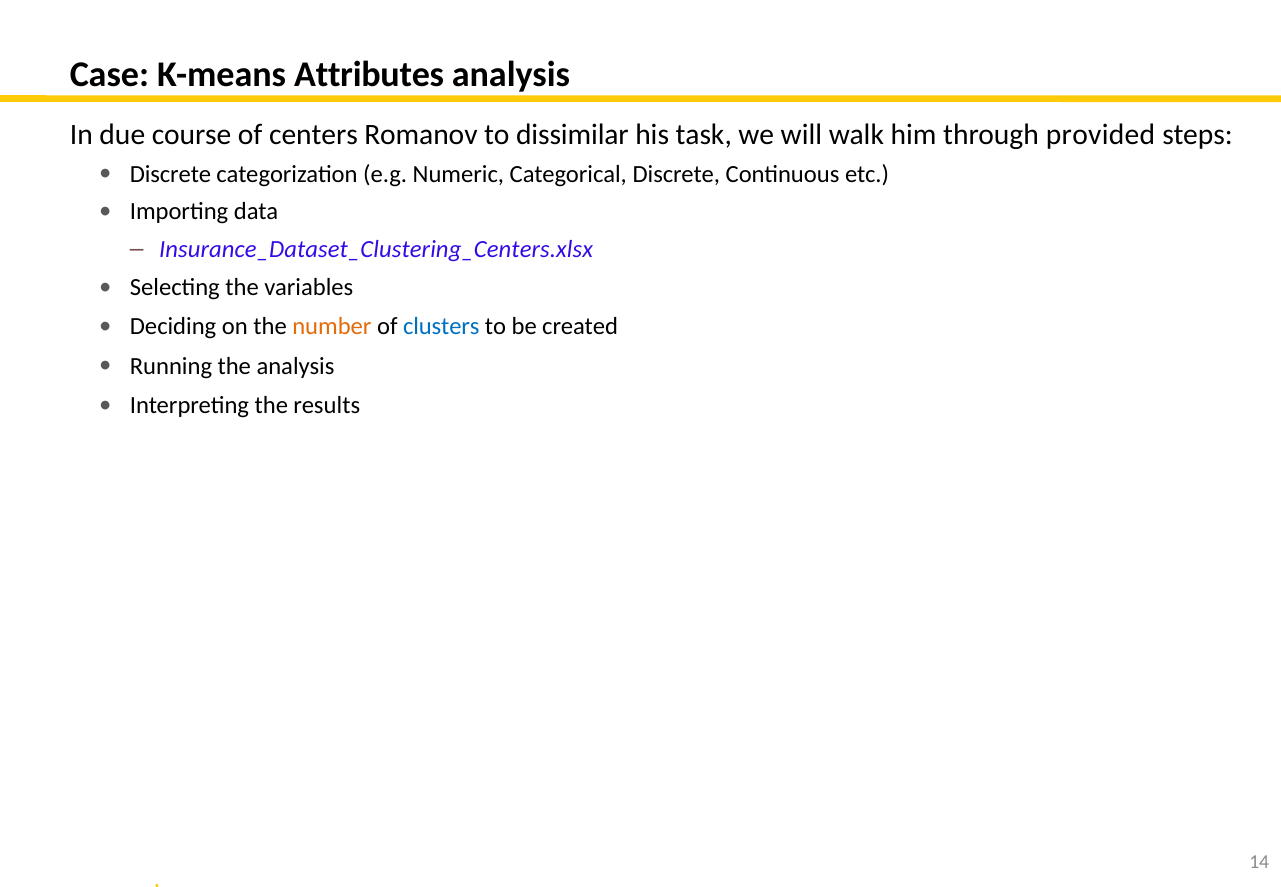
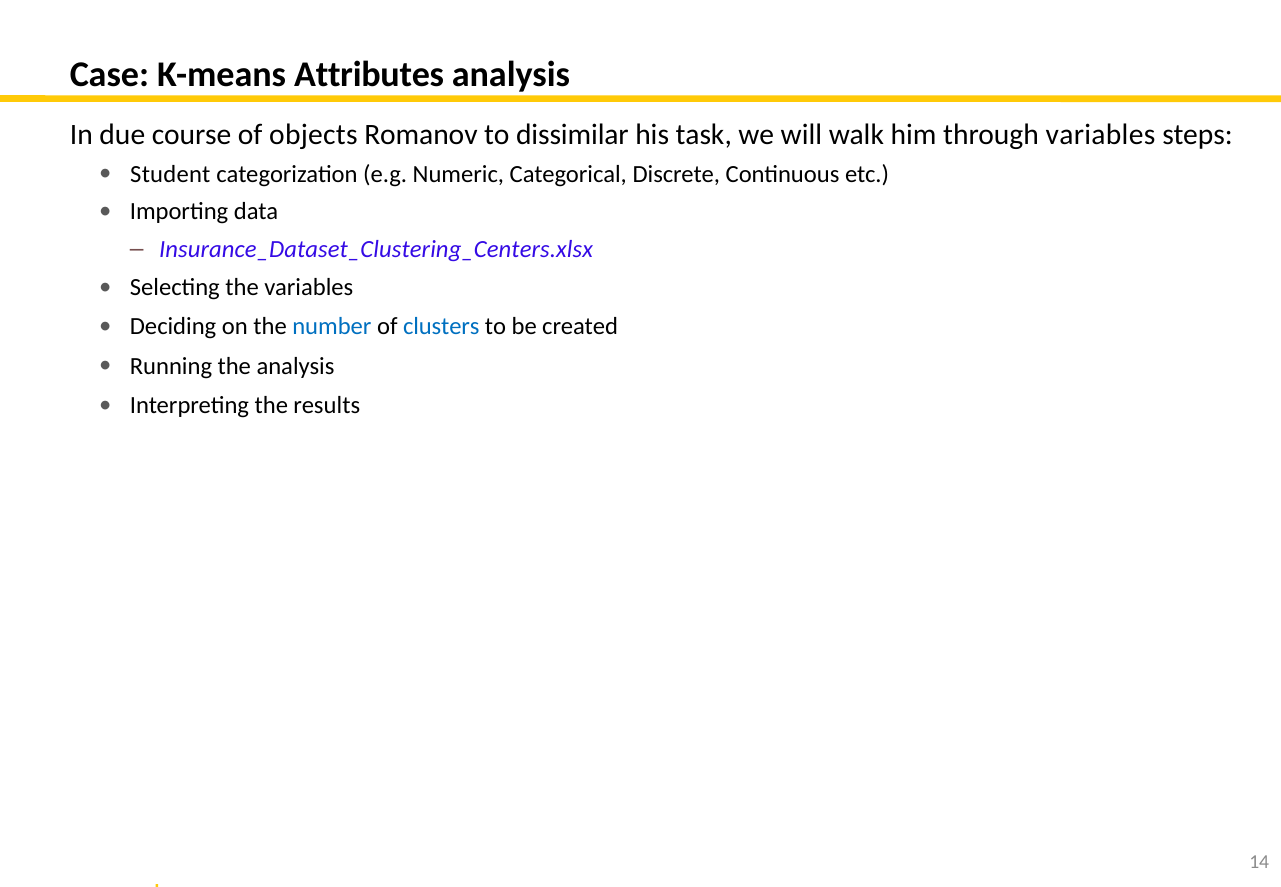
centers: centers -> objects
through provided: provided -> variables
Discrete at (171, 174): Discrete -> Student
number colour: orange -> blue
